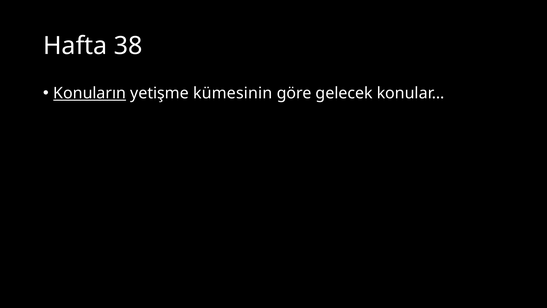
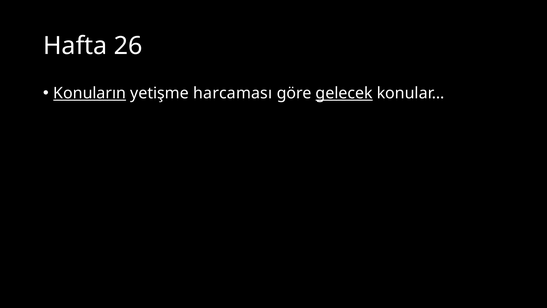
38: 38 -> 26
kümesinin: kümesinin -> harcaması
gelecek underline: none -> present
